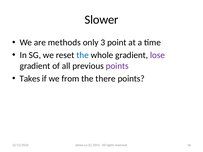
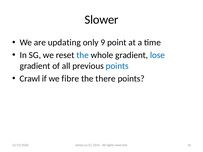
methods: methods -> updating
3: 3 -> 9
lose colour: purple -> blue
points at (117, 66) colour: purple -> blue
Takes: Takes -> Crawl
from: from -> fibre
